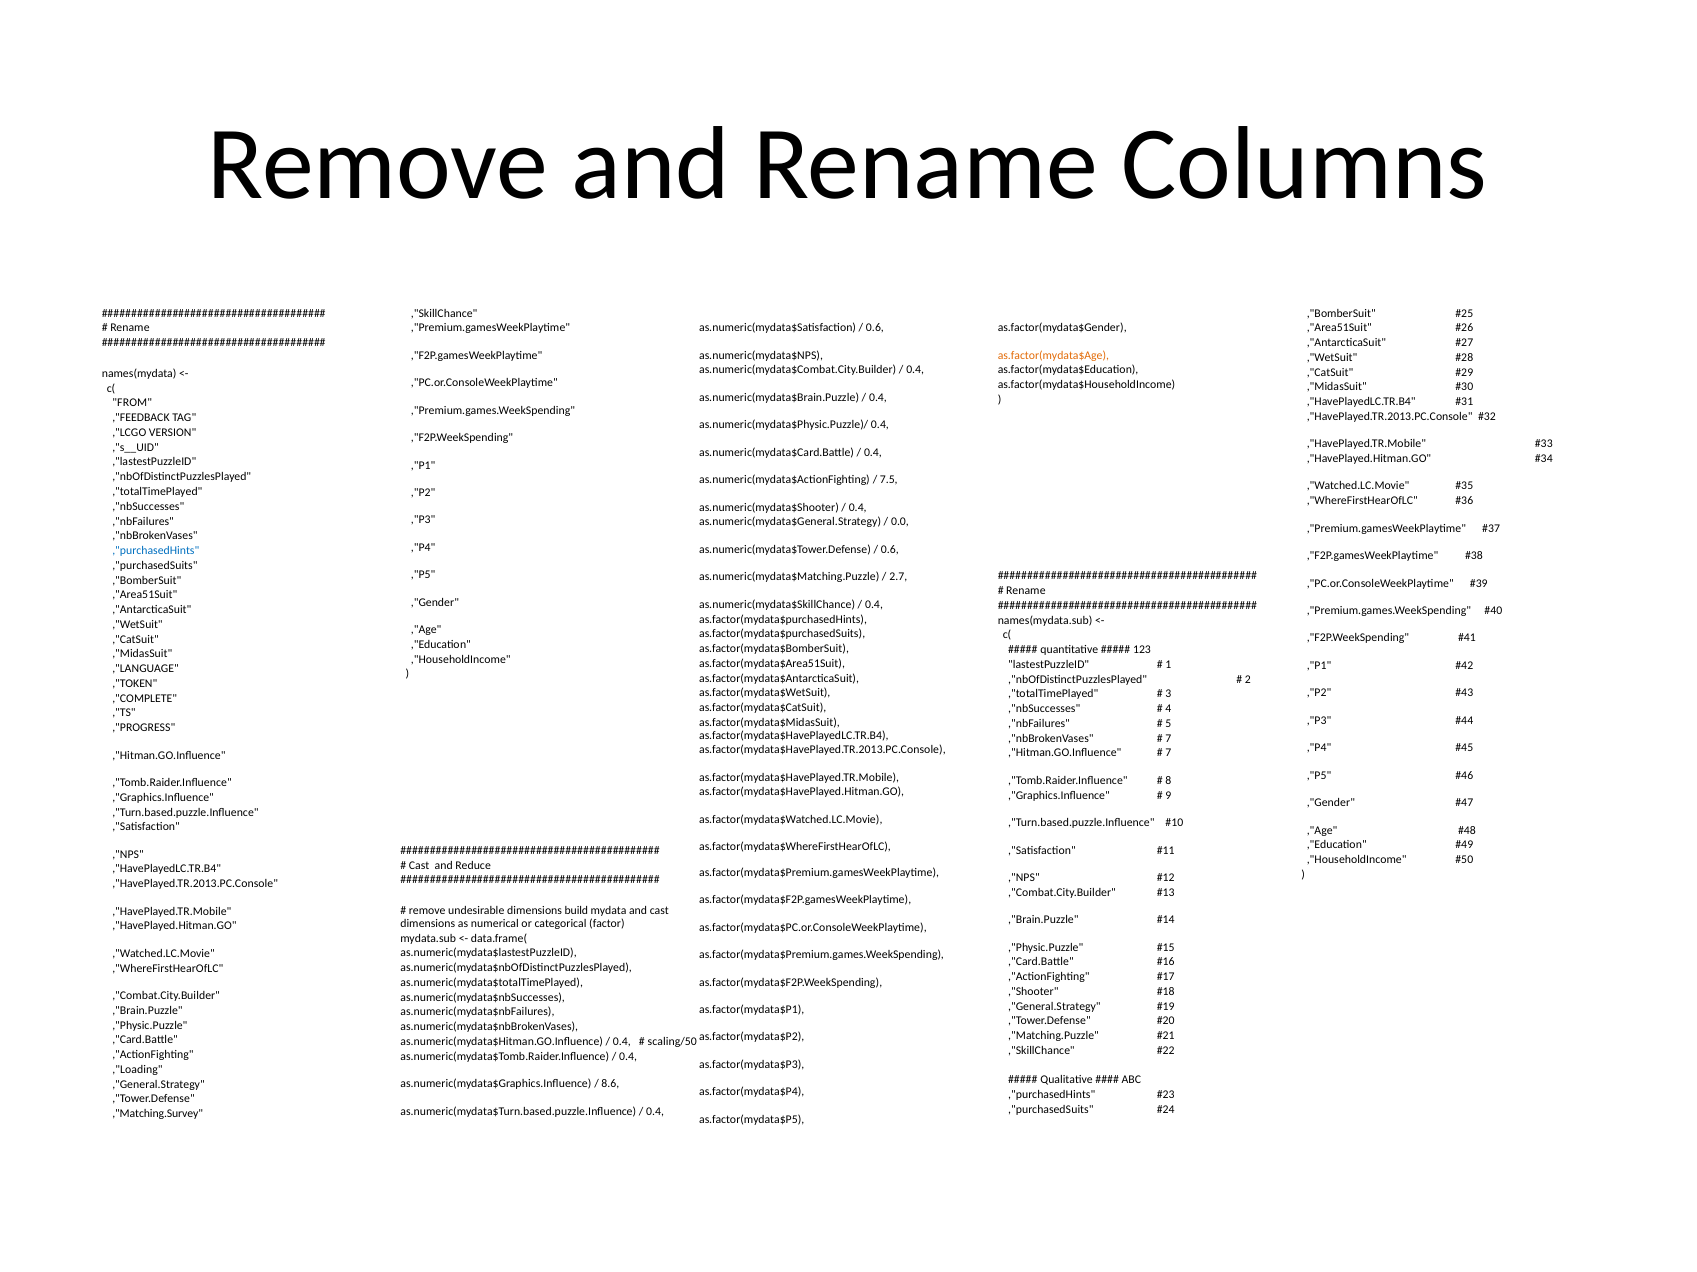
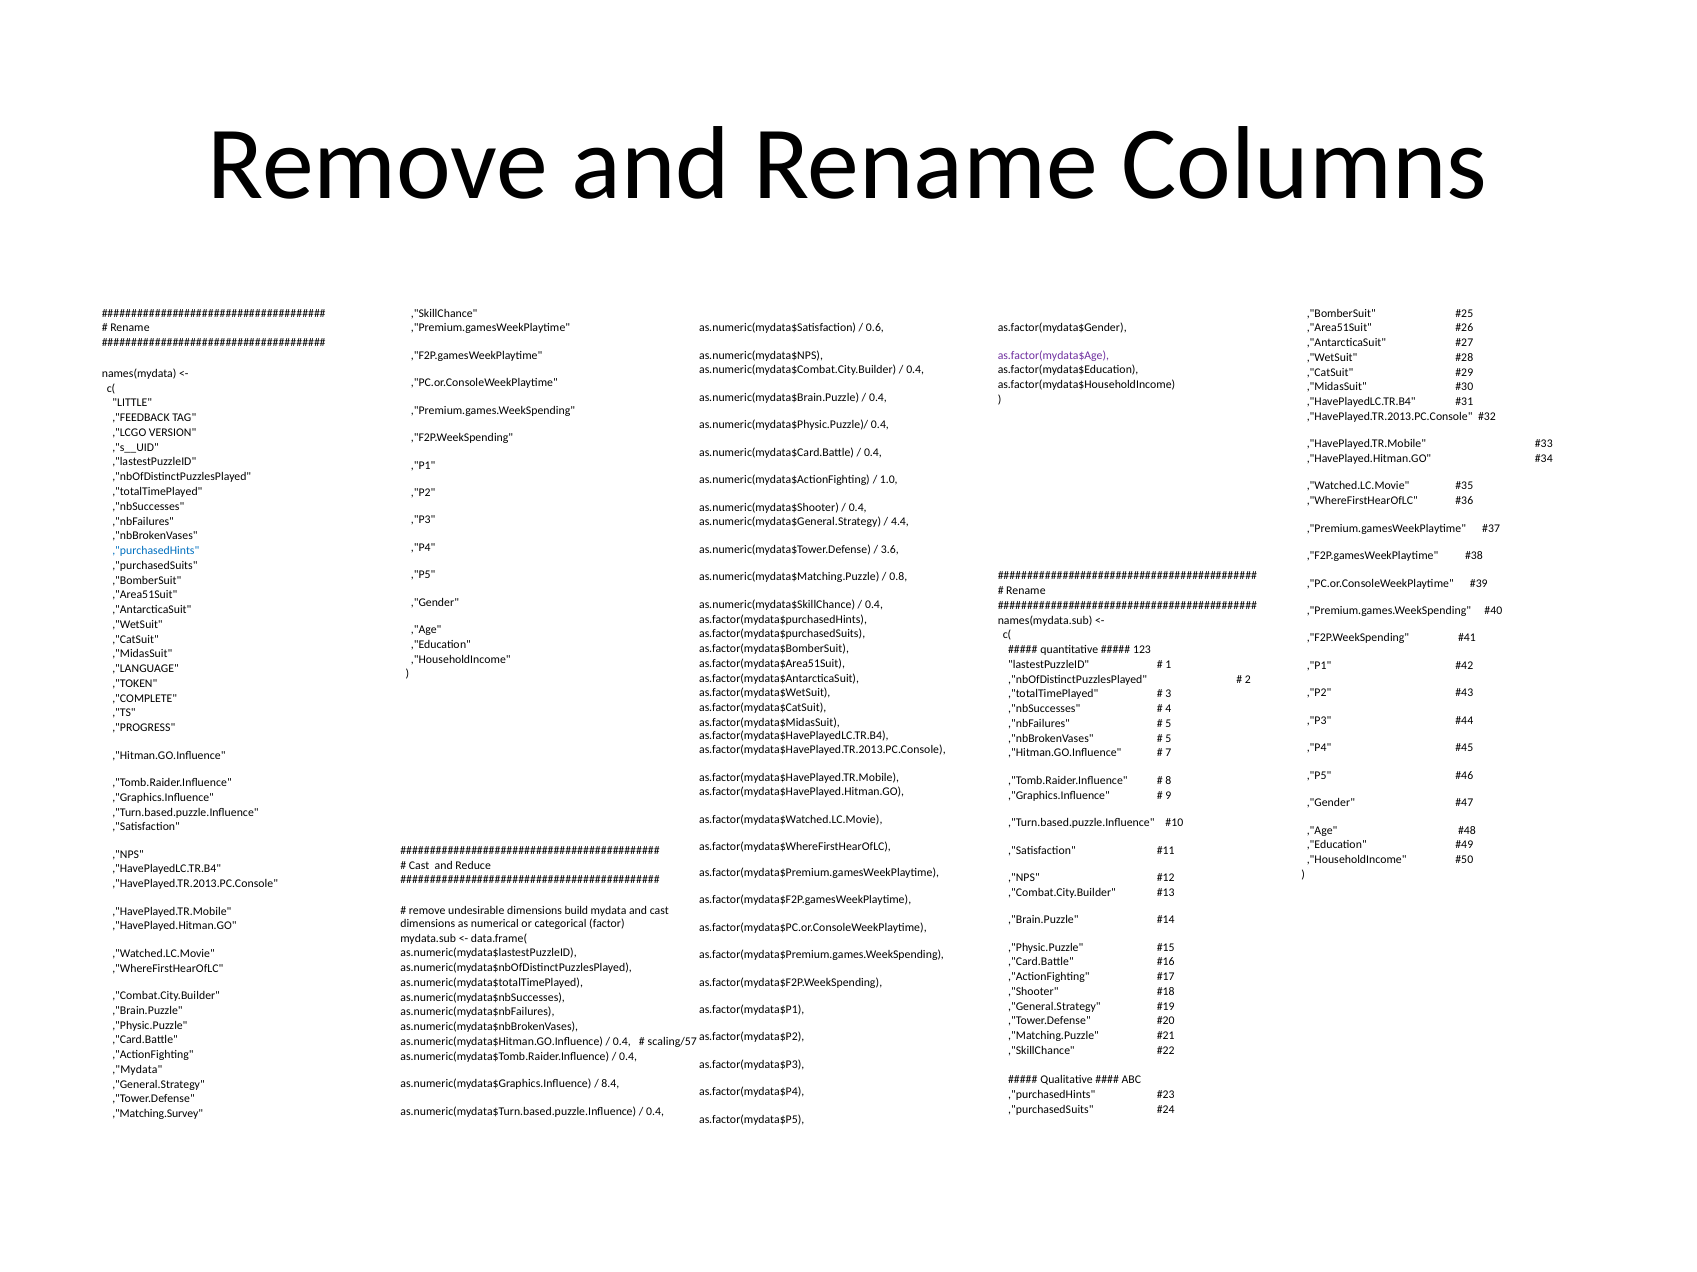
as.factor(mydata$Age colour: orange -> purple
FROM: FROM -> LITTLE
7.5: 7.5 -> 1.0
0.0: 0.0 -> 4.4
0.6 at (890, 550): 0.6 -> 3.6
2.7: 2.7 -> 0.8
7 at (1168, 739): 7 -> 5
scaling/50: scaling/50 -> scaling/57
,"Loading: ,"Loading -> ,"Mydata
8.6: 8.6 -> 8.4
